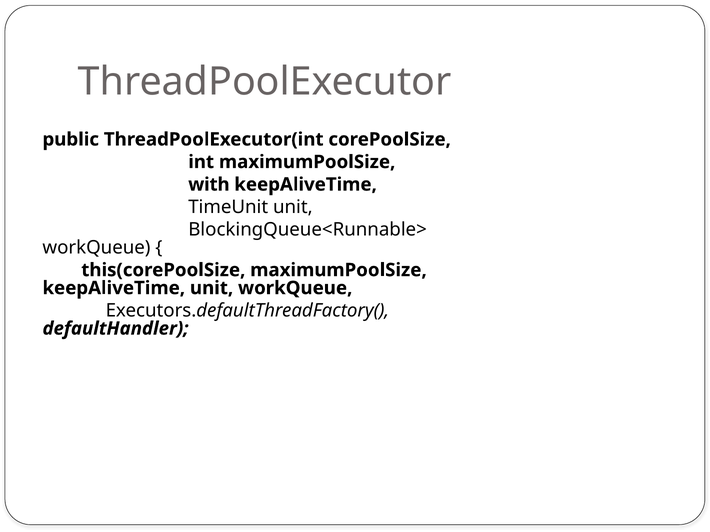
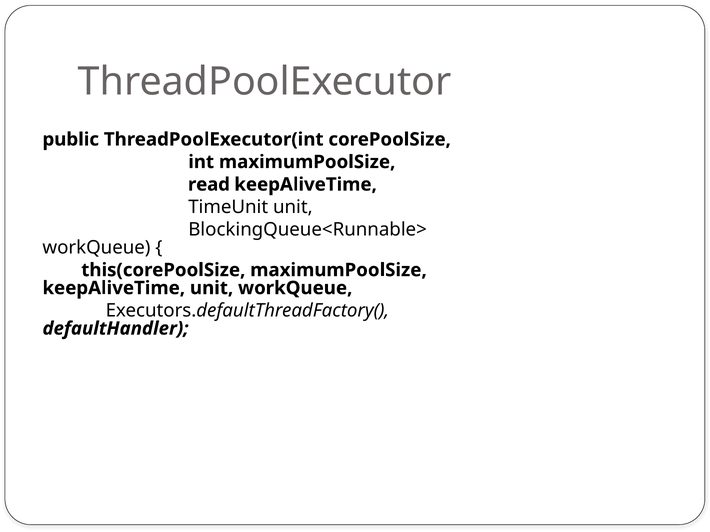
with: with -> read
